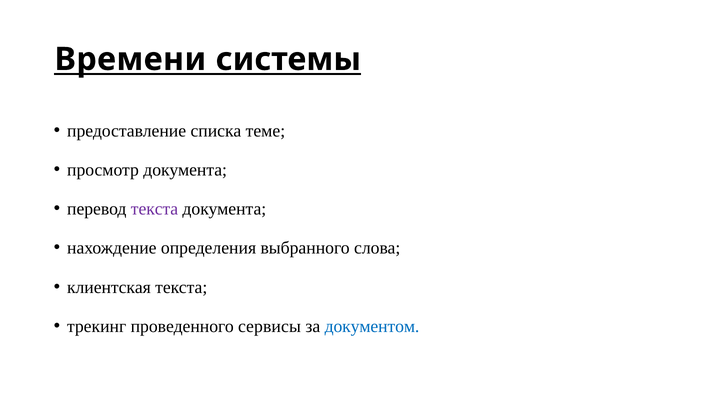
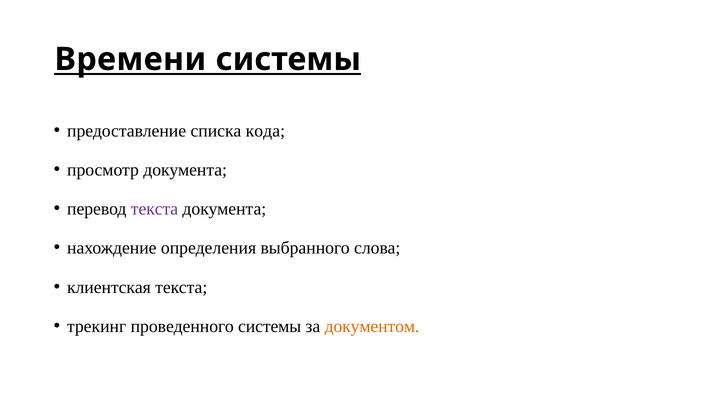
теме: теме -> кода
проведенного сервисы: сервисы -> системы
документом colour: blue -> orange
